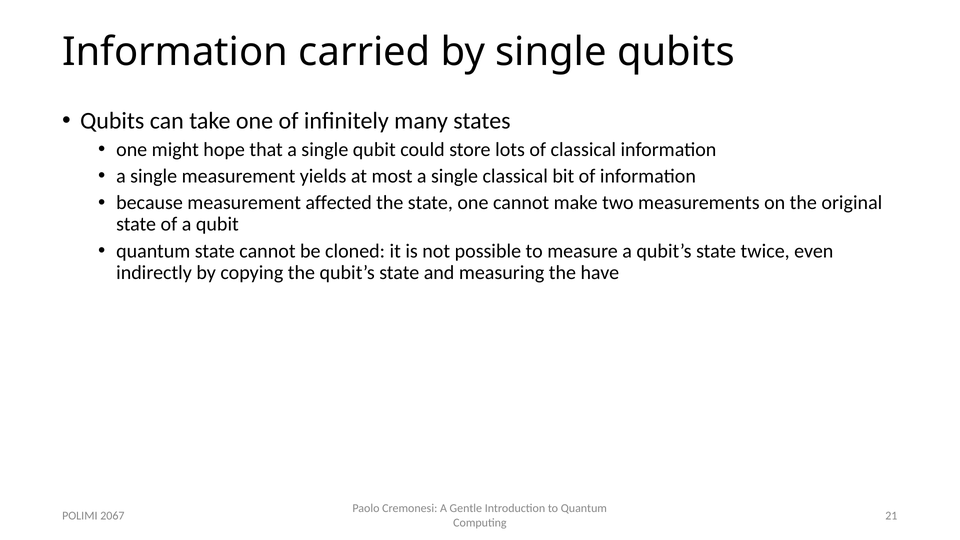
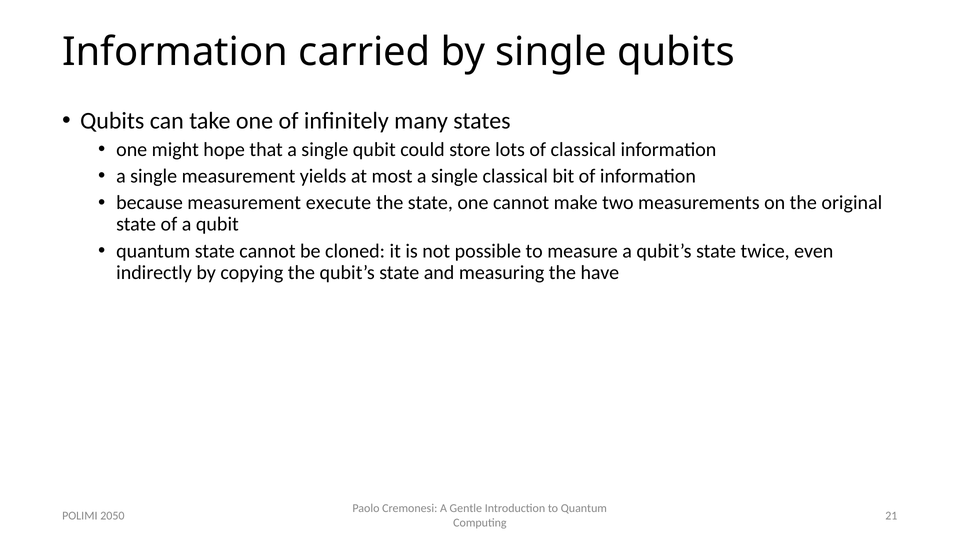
affected: affected -> execute
2067: 2067 -> 2050
